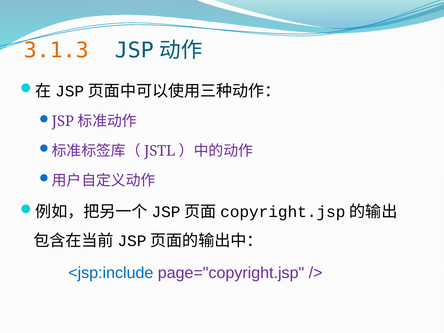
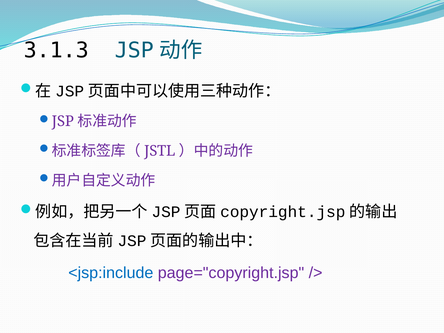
3.1.3 colour: orange -> black
